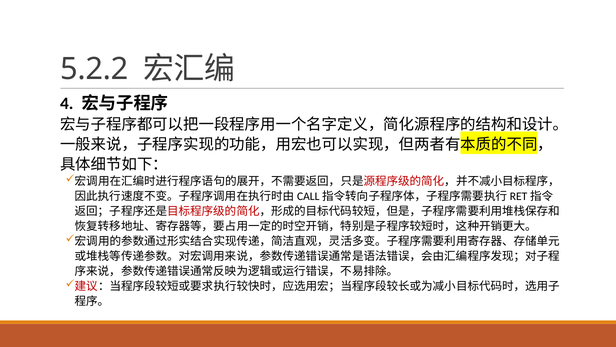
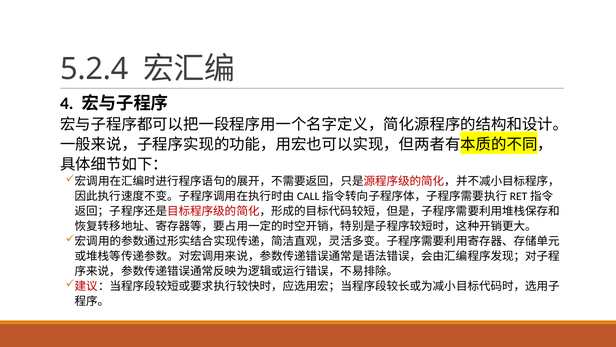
5.2.2: 5.2.2 -> 5.2.4
